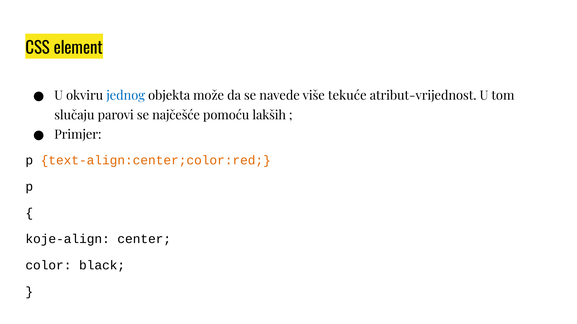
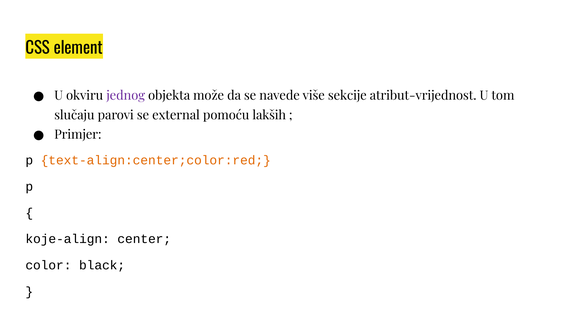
jednog colour: blue -> purple
tekuće: tekuće -> sekcije
najčešće: najčešće -> external
